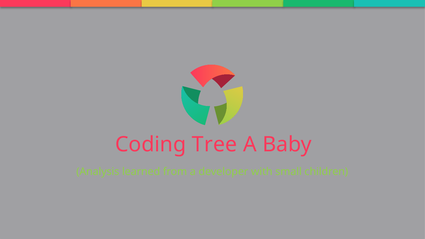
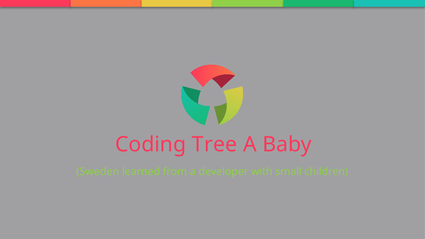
Analysis: Analysis -> Sweden
